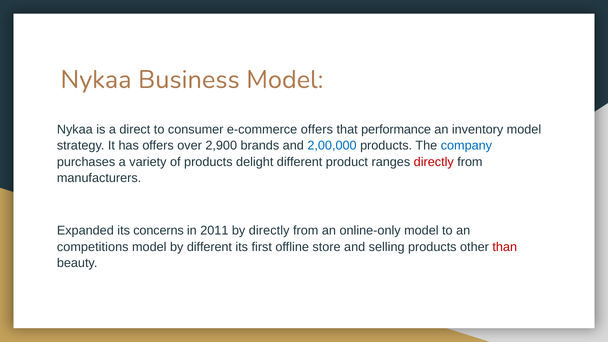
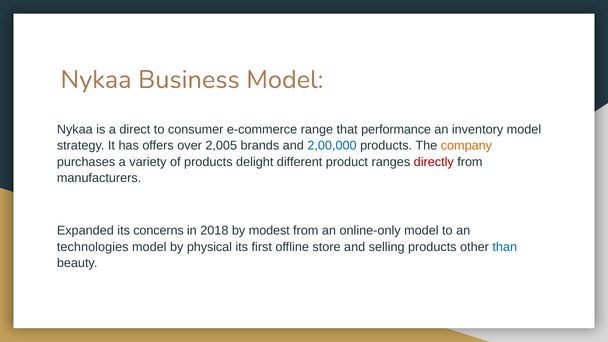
e-commerce offers: offers -> range
2,900: 2,900 -> 2,005
company colour: blue -> orange
2011: 2011 -> 2018
by directly: directly -> modest
competitions: competitions -> technologies
by different: different -> physical
than colour: red -> blue
